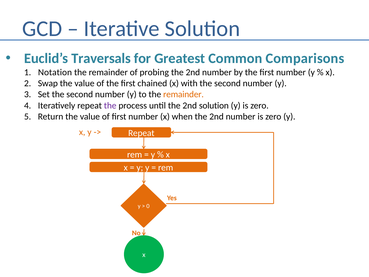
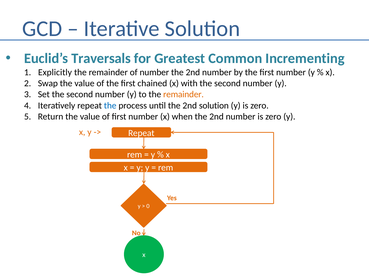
Comparisons: Comparisons -> Incrementing
Notation: Notation -> Explicitly
of probing: probing -> number
the at (110, 105) colour: purple -> blue
